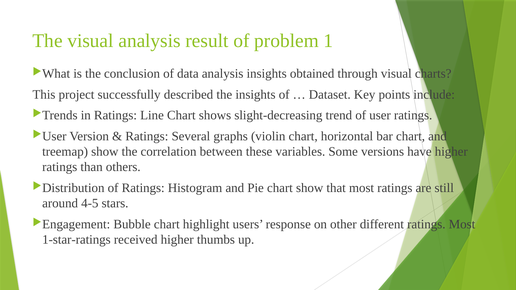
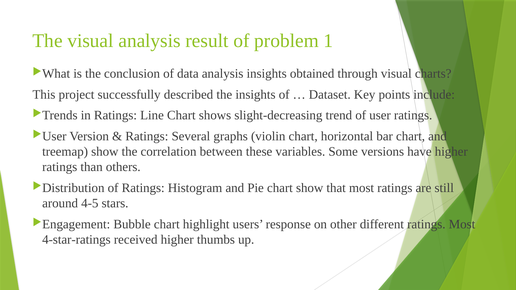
1-star-ratings: 1-star-ratings -> 4-star-ratings
